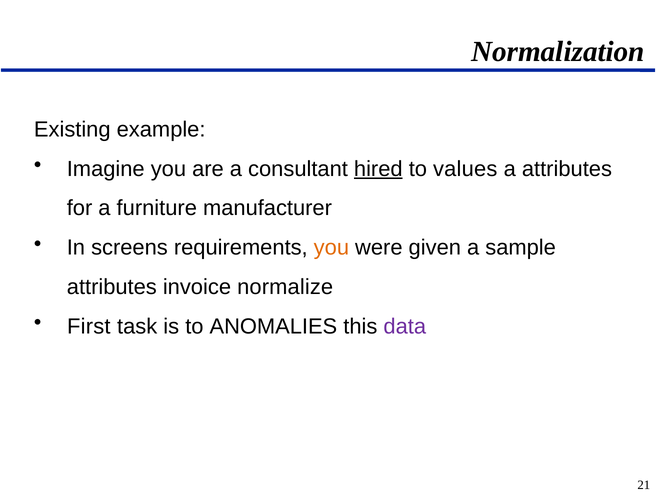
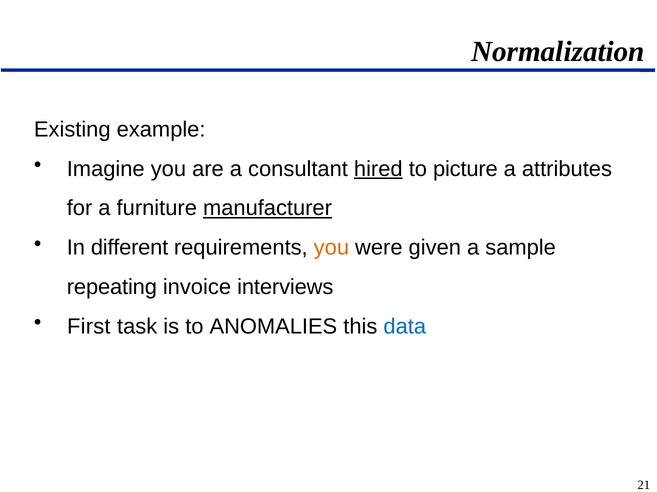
values: values -> picture
manufacturer underline: none -> present
screens: screens -> different
attributes at (112, 287): attributes -> repeating
normalize: normalize -> interviews
data colour: purple -> blue
